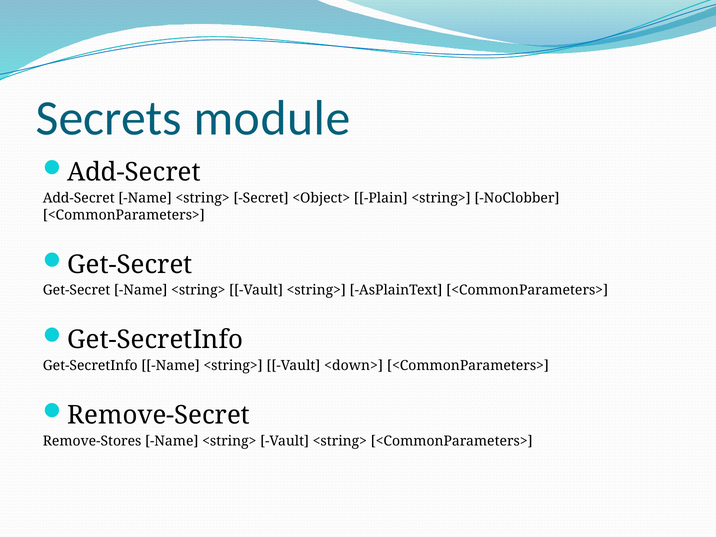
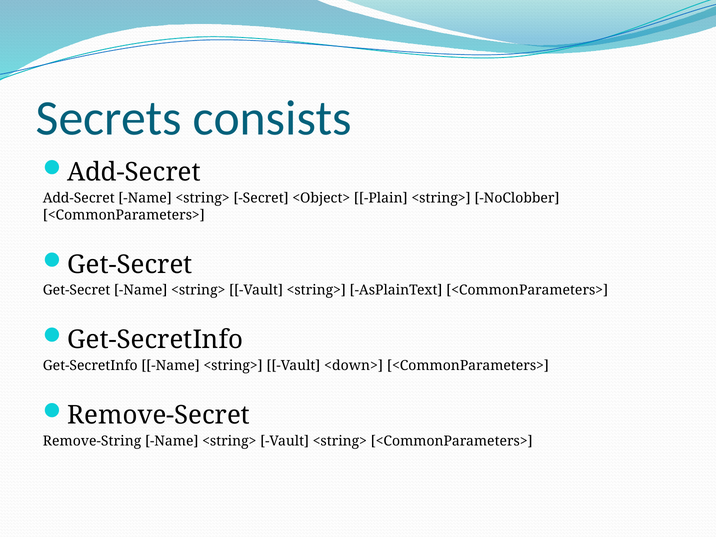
module: module -> consists
Remove-Stores: Remove-Stores -> Remove-String
